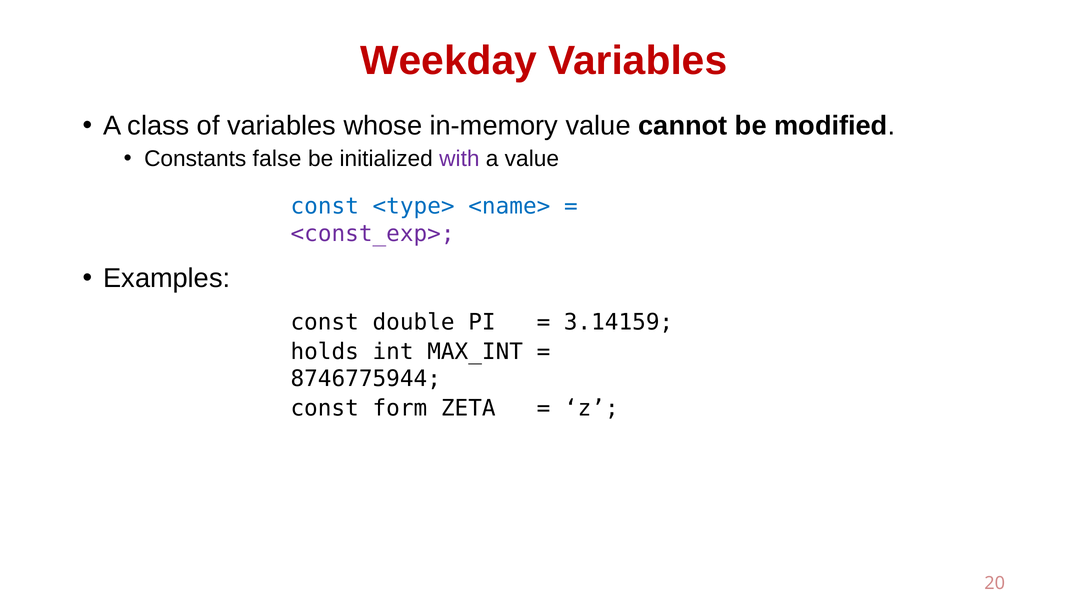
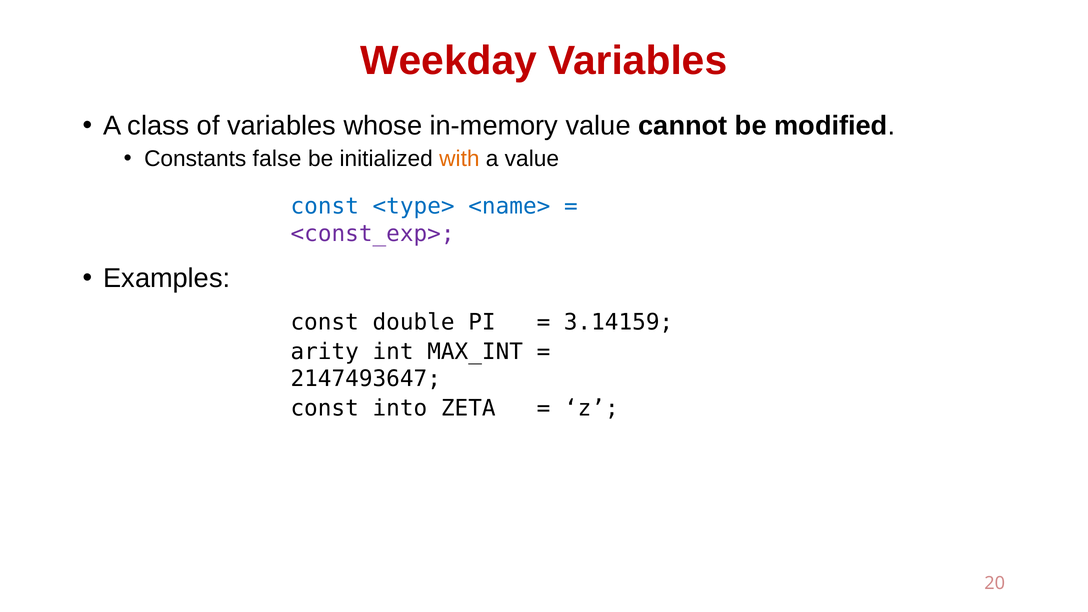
with colour: purple -> orange
holds: holds -> arity
8746775944: 8746775944 -> 2147493647
form: form -> into
